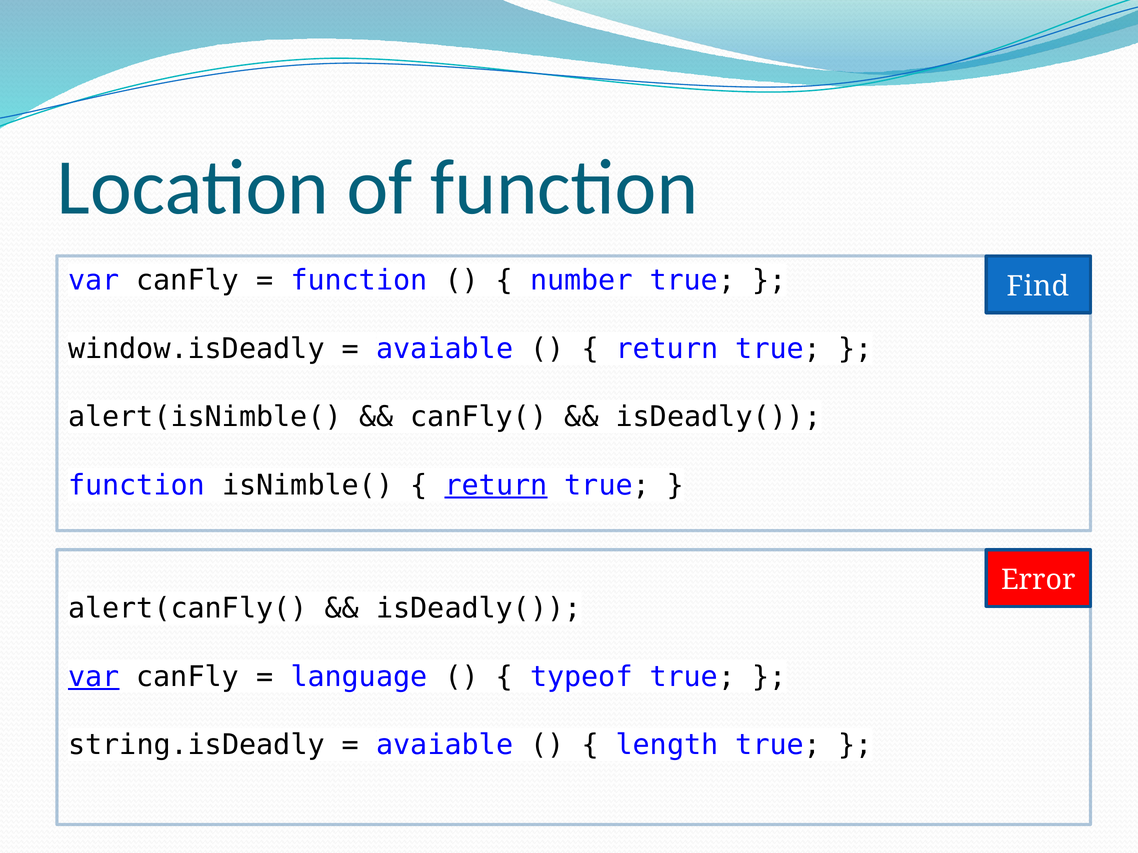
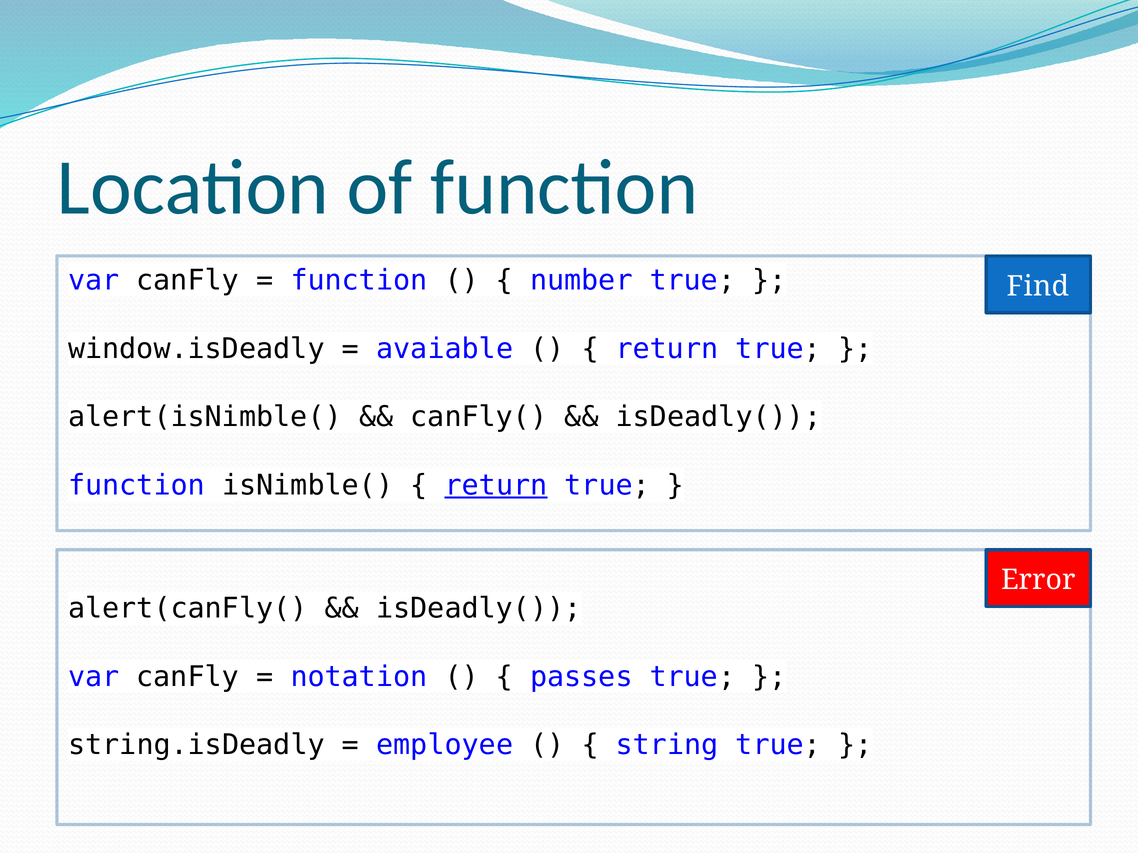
var at (94, 677) underline: present -> none
language: language -> notation
typeof: typeof -> passes
avaiable at (445, 745): avaiable -> employee
length: length -> string
